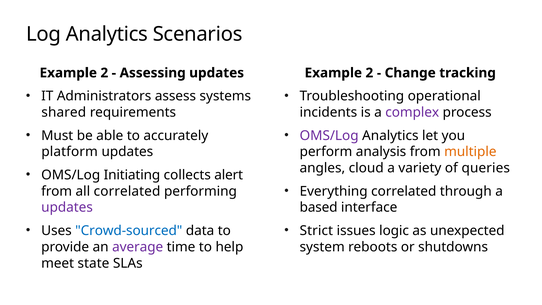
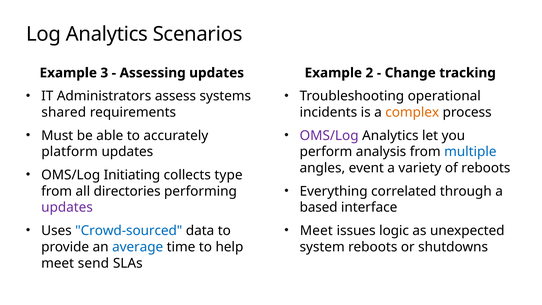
2 at (104, 73): 2 -> 3
complex colour: purple -> orange
multiple colour: orange -> blue
cloud: cloud -> event
of queries: queries -> reboots
alert: alert -> type
all correlated: correlated -> directories
Strict at (316, 231): Strict -> Meet
average colour: purple -> blue
state: state -> send
